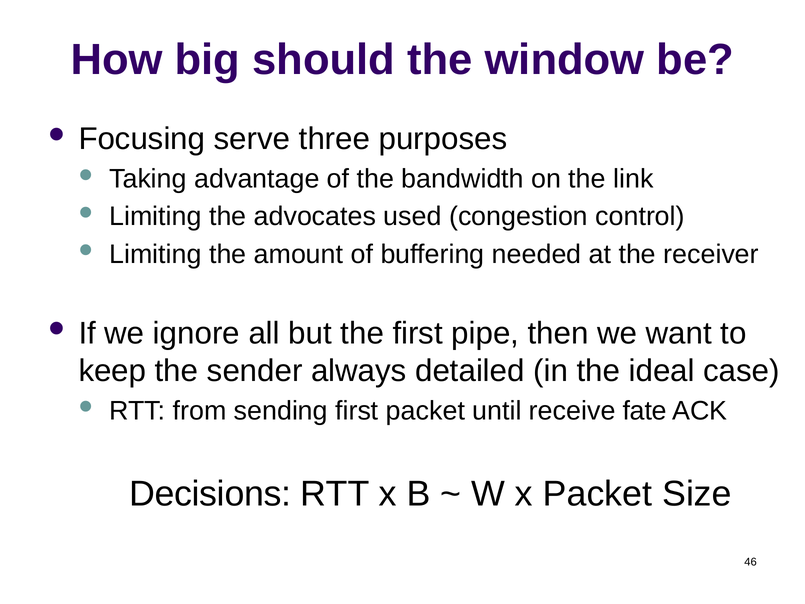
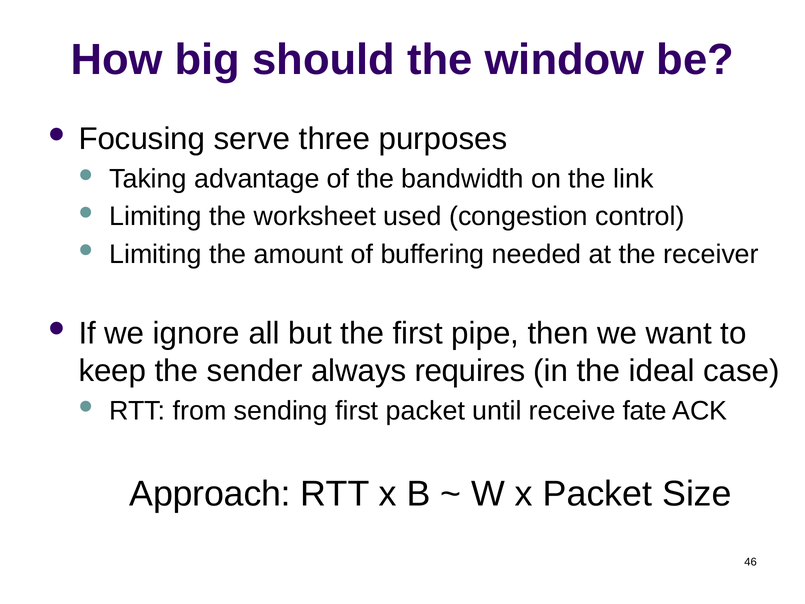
advocates: advocates -> worksheet
detailed: detailed -> requires
Decisions: Decisions -> Approach
